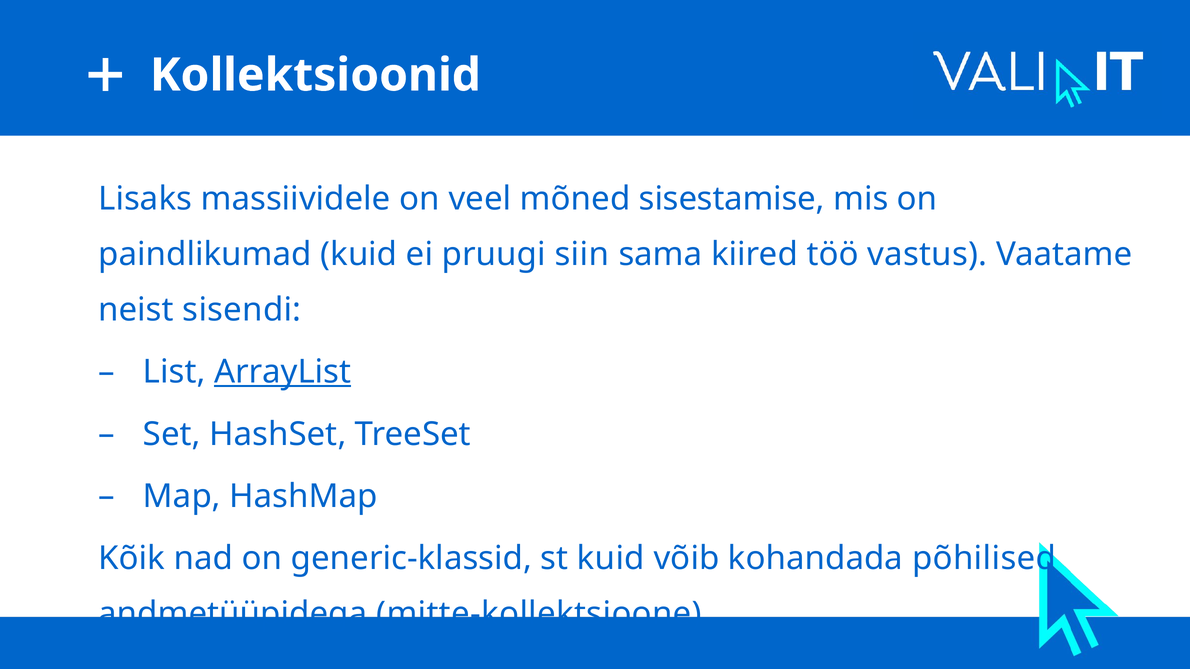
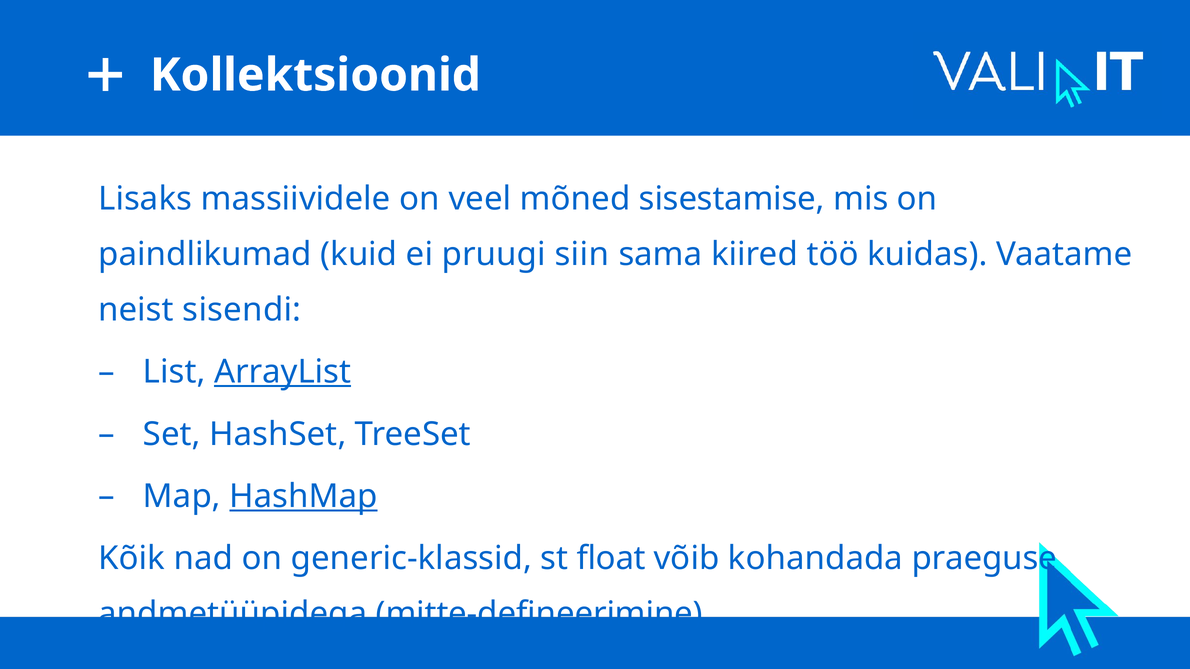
vastus: vastus -> kuidas
HashMap underline: none -> present
st kuid: kuid -> float
põhilised: põhilised -> praeguse
mitte-kollektsioone: mitte-kollektsioone -> mitte-defineerimine
